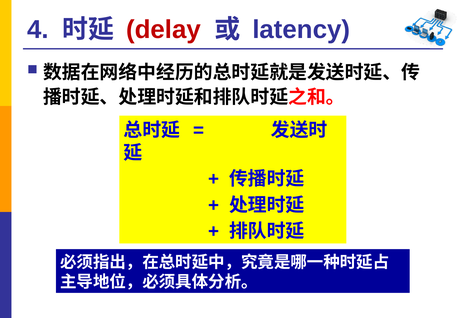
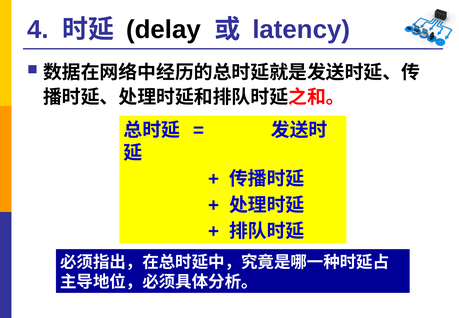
delay colour: red -> black
